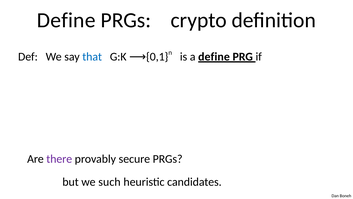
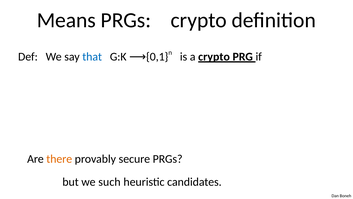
Define at (66, 20): Define -> Means
a define: define -> crypto
there colour: purple -> orange
